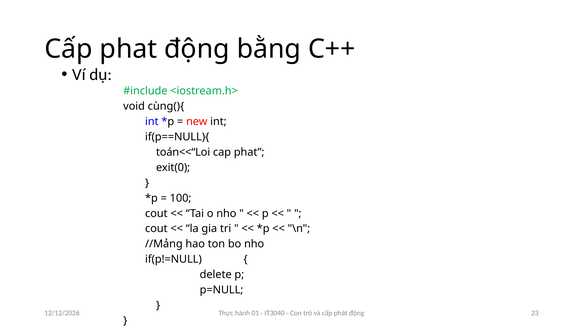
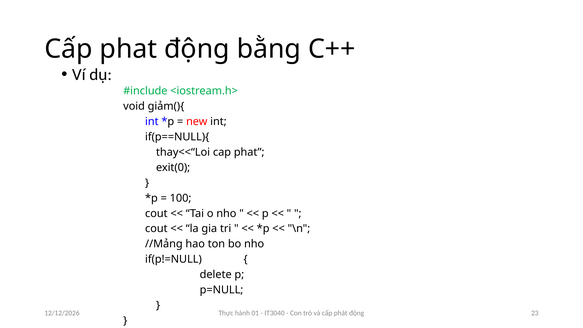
cùng(){: cùng(){ -> giảm(){
toán<<“Loi: toán<<“Loi -> thay<<“Loi
